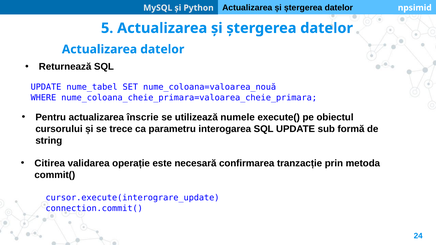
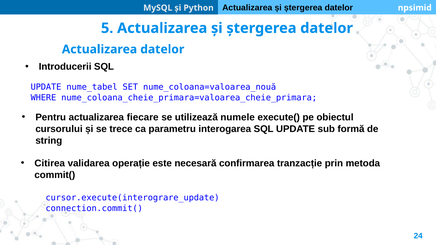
Returnează: Returnează -> Introducerii
înscrie: înscrie -> fiecare
